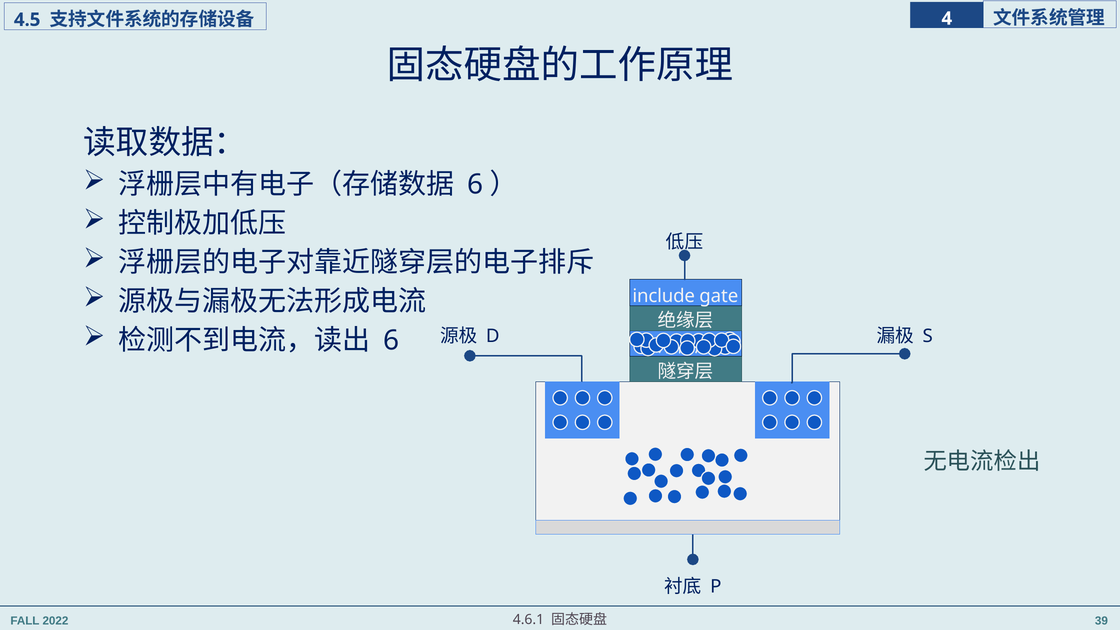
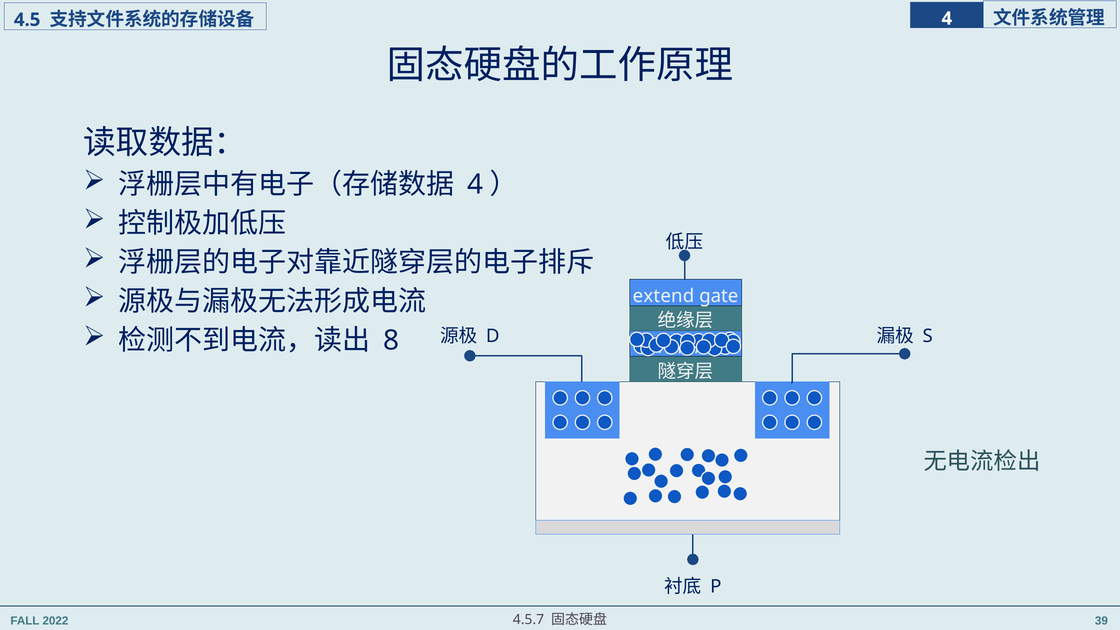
6 at (475, 185): 6 -> 4
include: include -> extend
6 at (391, 341): 6 -> 8
4.6.1: 4.6.1 -> 4.5.7
